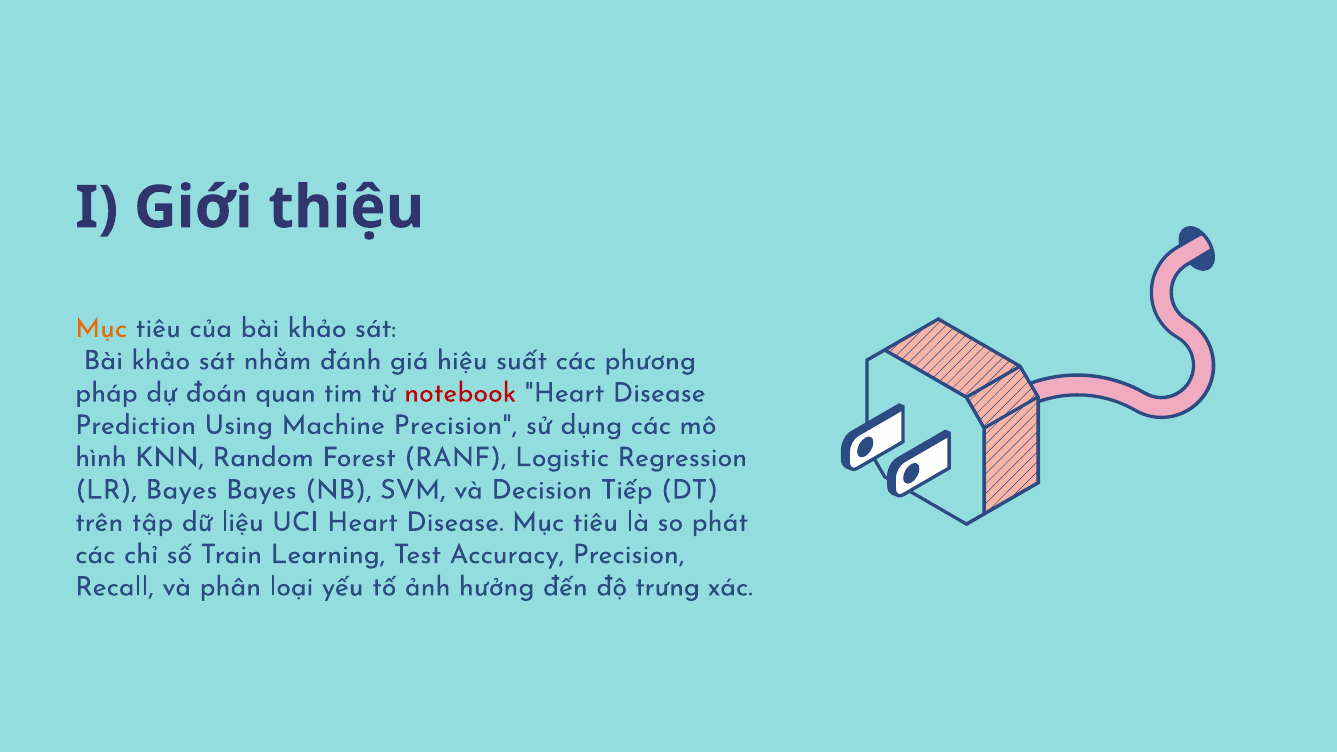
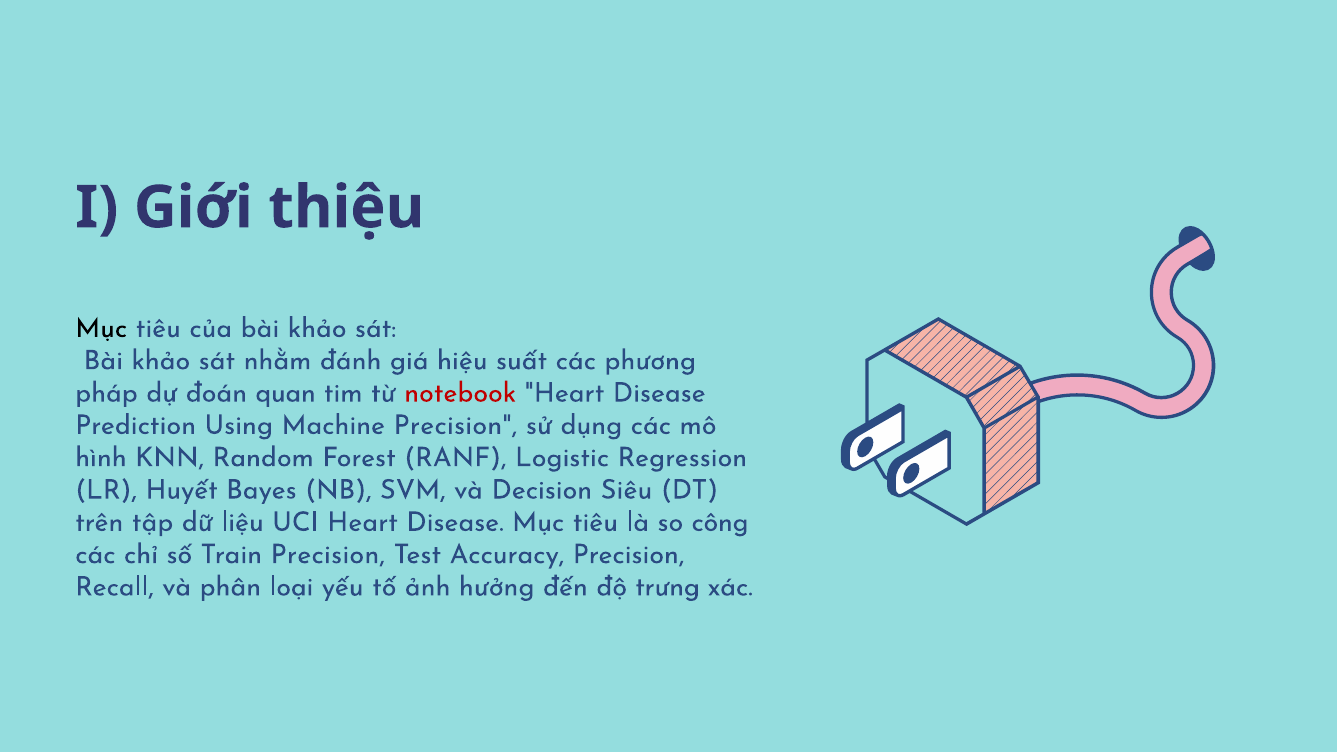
Mục at (101, 328) colour: orange -> black
LR Bayes: Bayes -> Huyết
Tiếp: Tiếp -> Siêu
phát: phát -> công
Train Learning: Learning -> Precision
